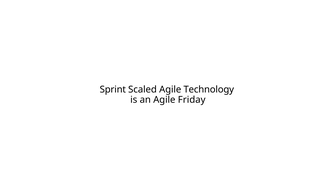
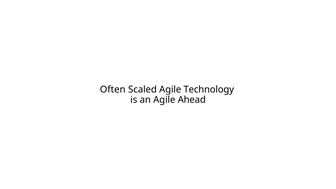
Sprint: Sprint -> Often
Friday: Friday -> Ahead
